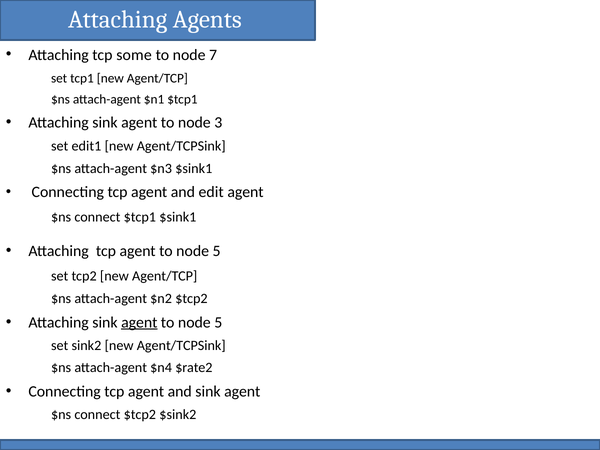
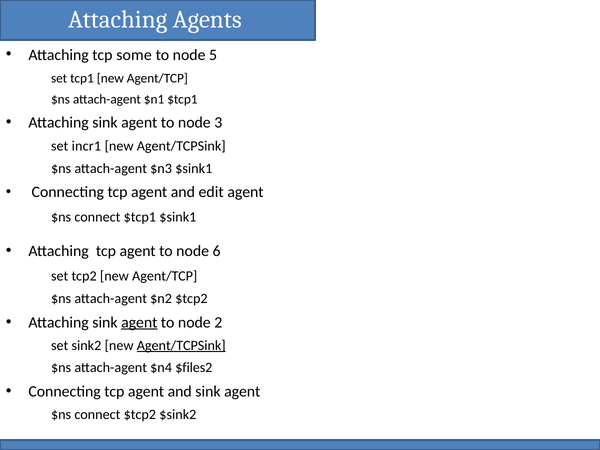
7: 7 -> 5
edit1: edit1 -> incr1
5 at (217, 251): 5 -> 6
5 at (218, 322): 5 -> 2
Agent/TCPSink at (181, 345) underline: none -> present
$rate2: $rate2 -> $files2
